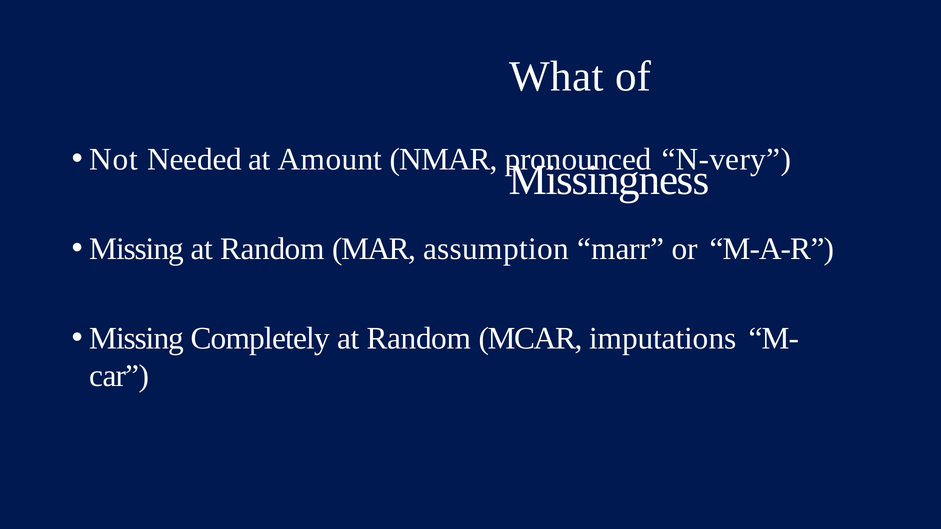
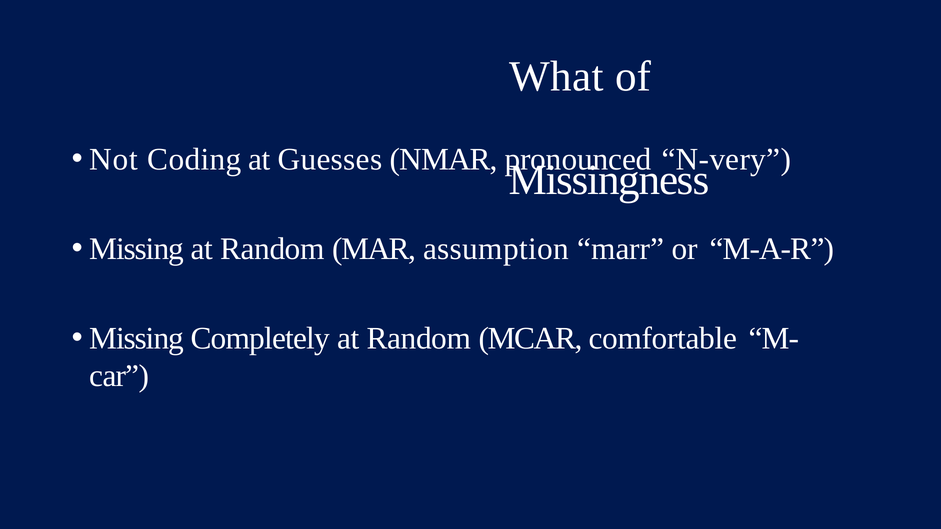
Needed: Needed -> Coding
Amount: Amount -> Guesses
imputations: imputations -> comfortable
